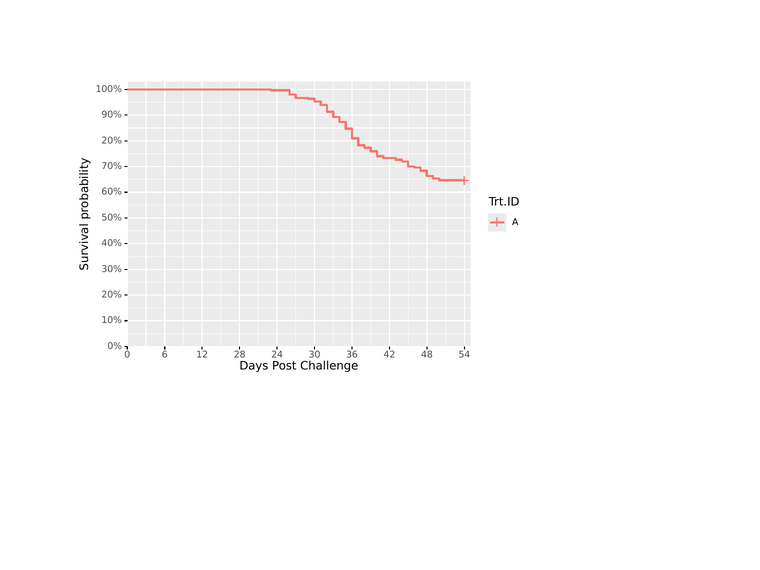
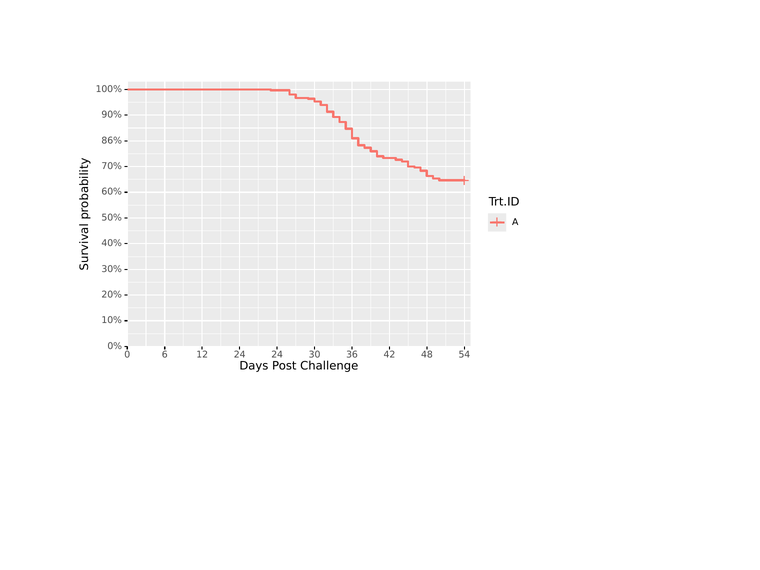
20% at (112, 140): 20% -> 86%
12 28: 28 -> 24
